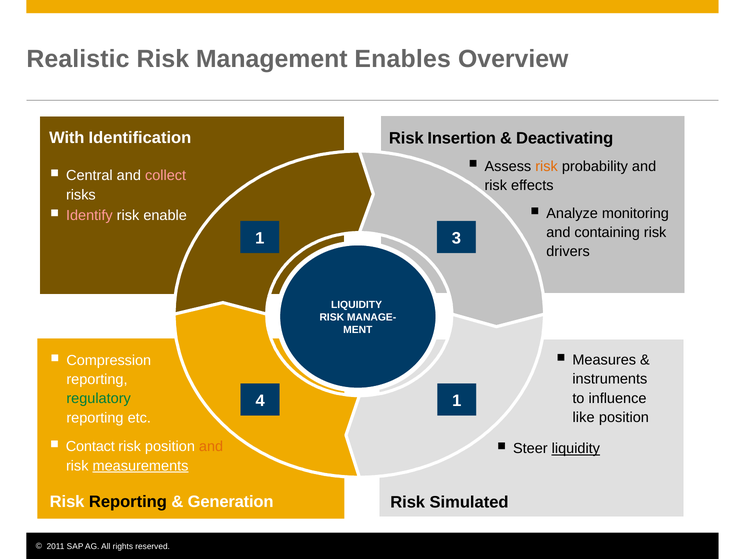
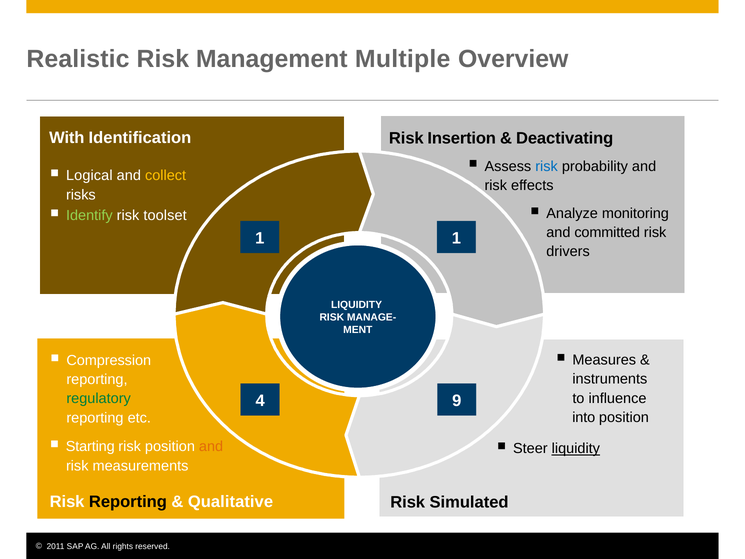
Enables: Enables -> Multiple
risk at (547, 166) colour: orange -> blue
Central: Central -> Logical
collect colour: pink -> yellow
Identify colour: pink -> light green
enable: enable -> toolset
containing: containing -> committed
1 3: 3 -> 1
4 1: 1 -> 9
like: like -> into
Contact: Contact -> Starting
measurements underline: present -> none
Generation: Generation -> Qualitative
